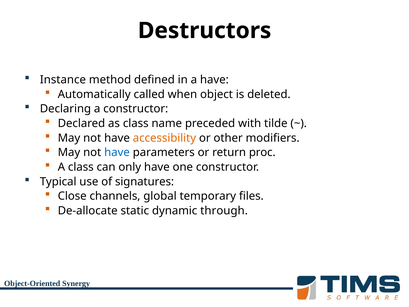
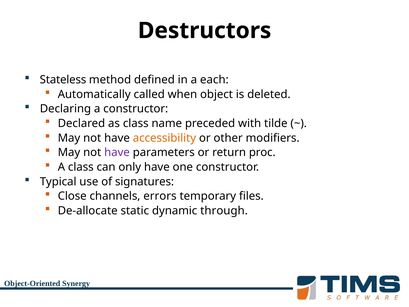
Instance: Instance -> Stateless
a have: have -> each
have at (117, 152) colour: blue -> purple
global: global -> errors
